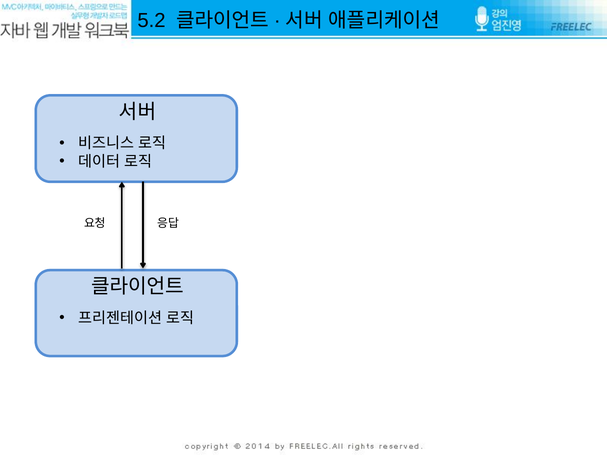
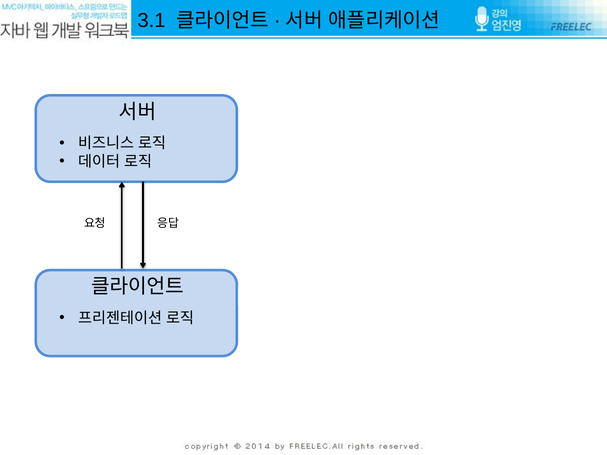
5.2: 5.2 -> 3.1
